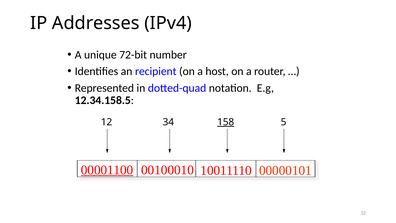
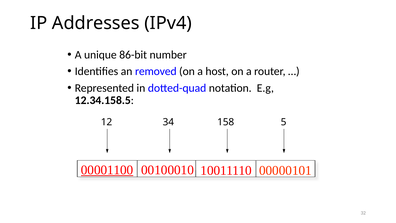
72-bit: 72-bit -> 86-bit
recipient: recipient -> removed
158 underline: present -> none
